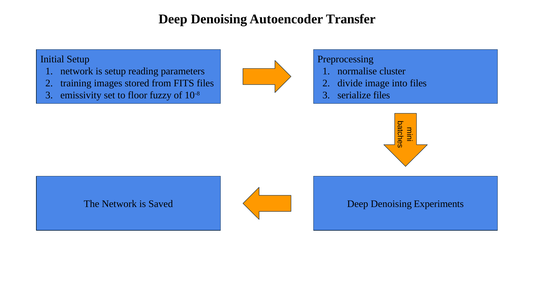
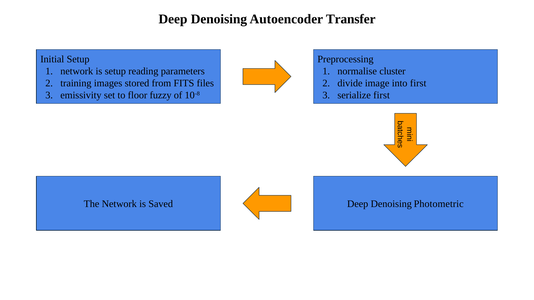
into files: files -> first
serialize files: files -> first
Experiments: Experiments -> Photometric
